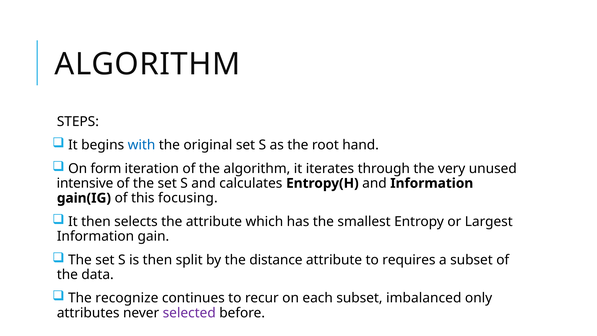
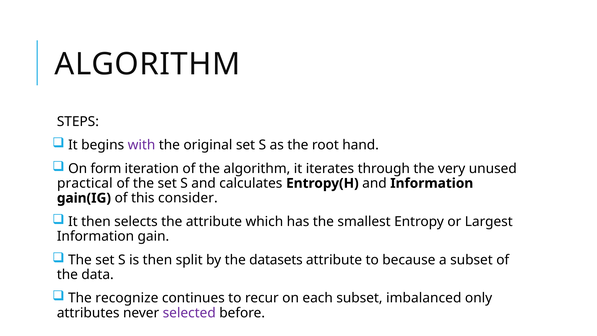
with colour: blue -> purple
intensive: intensive -> practical
focusing: focusing -> consider
distance: distance -> datasets
requires: requires -> because
